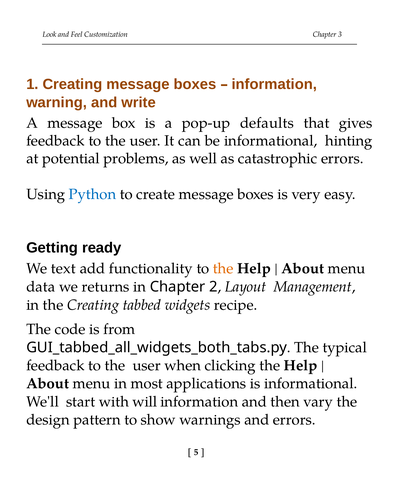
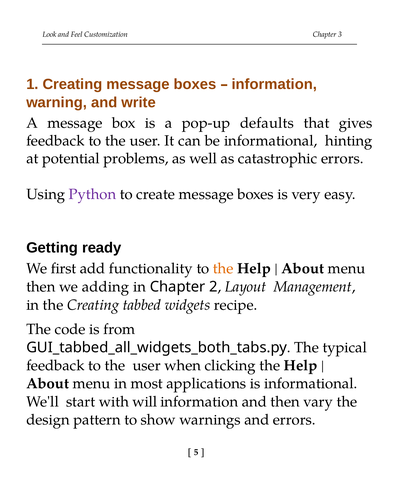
Python colour: blue -> purple
text: text -> first
data at (41, 287): data -> then
returns: returns -> adding
